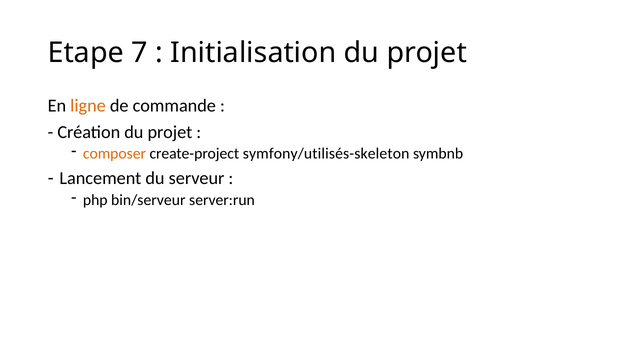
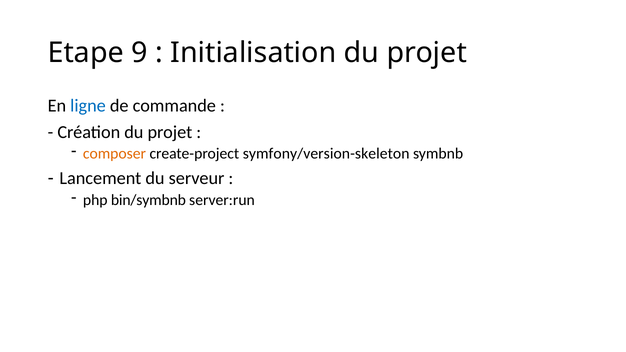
7: 7 -> 9
ligne colour: orange -> blue
symfony/utilisés-skeleton: symfony/utilisés-skeleton -> symfony/version-skeleton
bin/serveur: bin/serveur -> bin/symbnb
